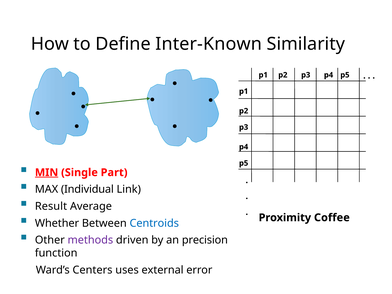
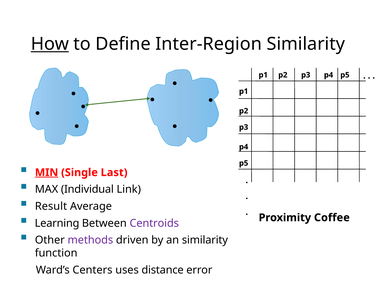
How underline: none -> present
Inter-Known: Inter-Known -> Inter-Region
Part: Part -> Last
Whether: Whether -> Learning
Centroids colour: blue -> purple
an precision: precision -> similarity
external: external -> distance
